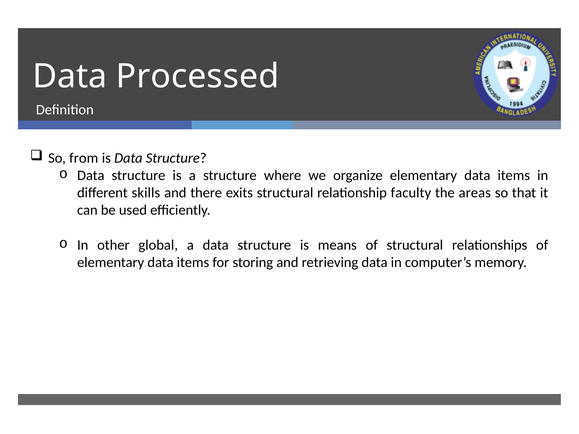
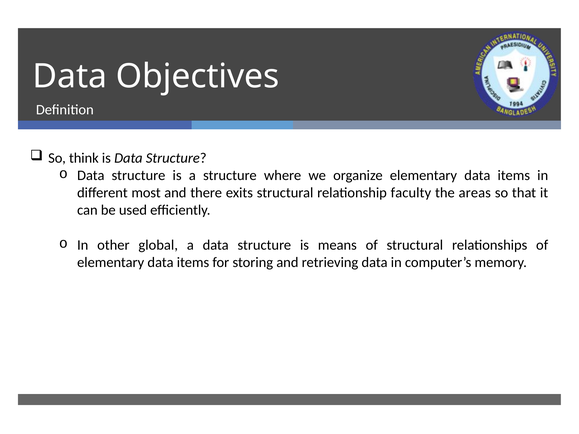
Processed: Processed -> Objectives
from: from -> think
skills: skills -> most
